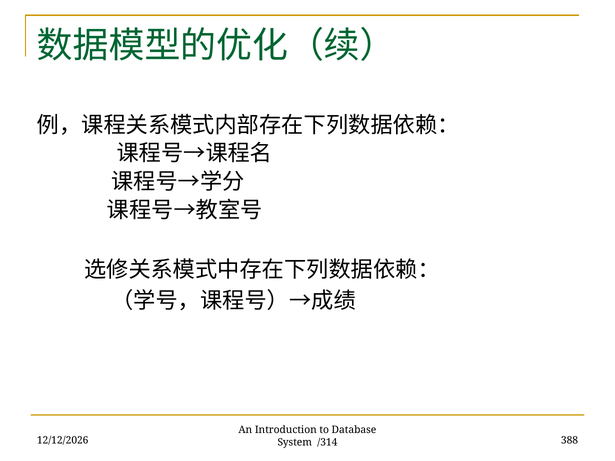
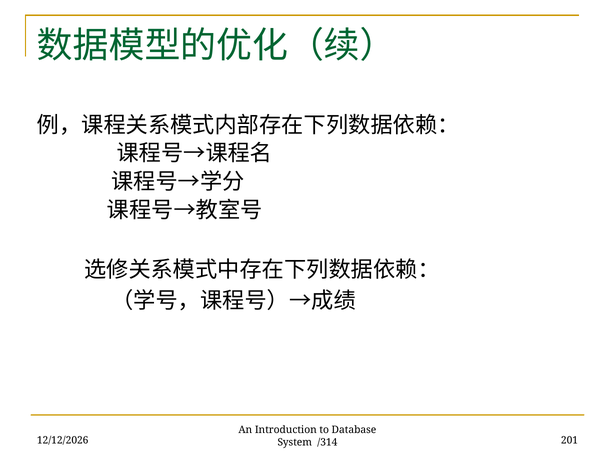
388: 388 -> 201
